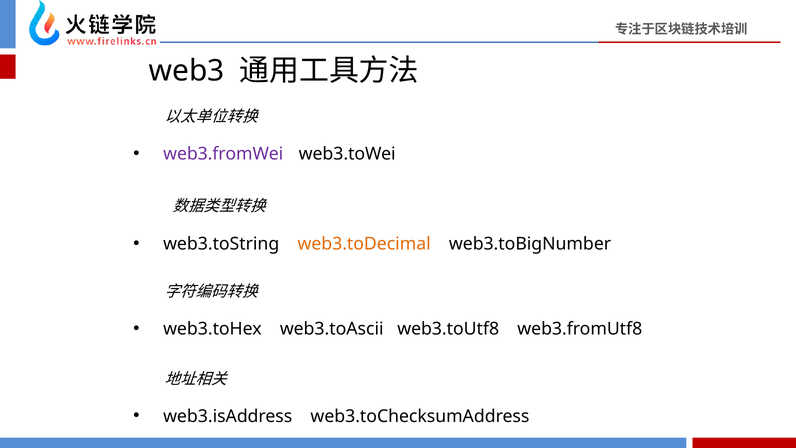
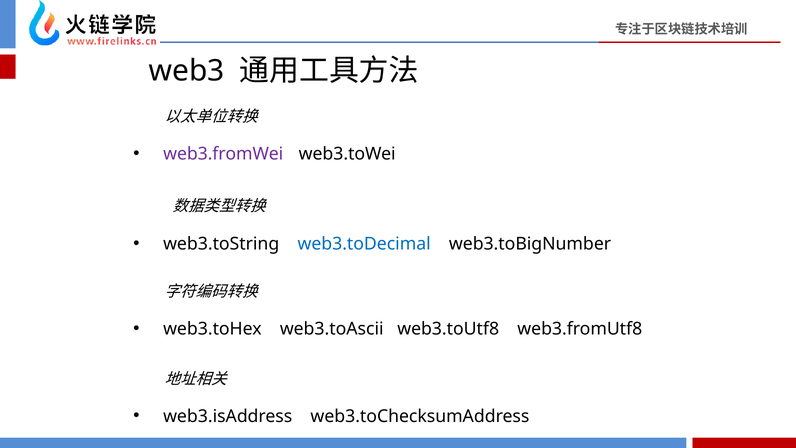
web3.toDecimal colour: orange -> blue
